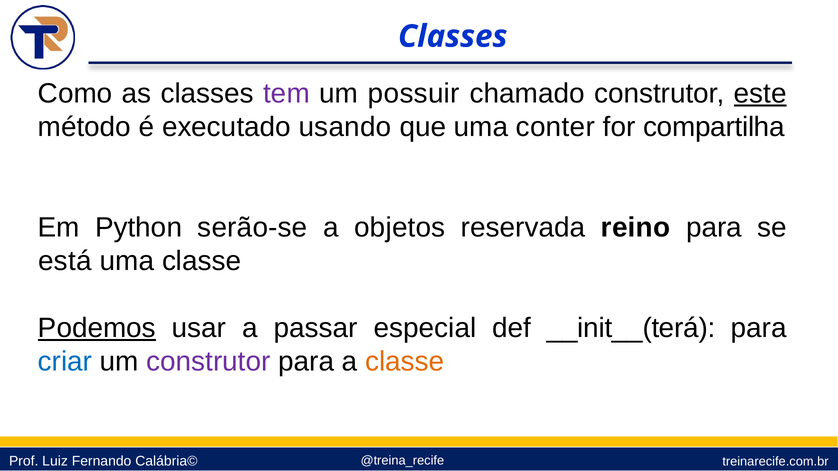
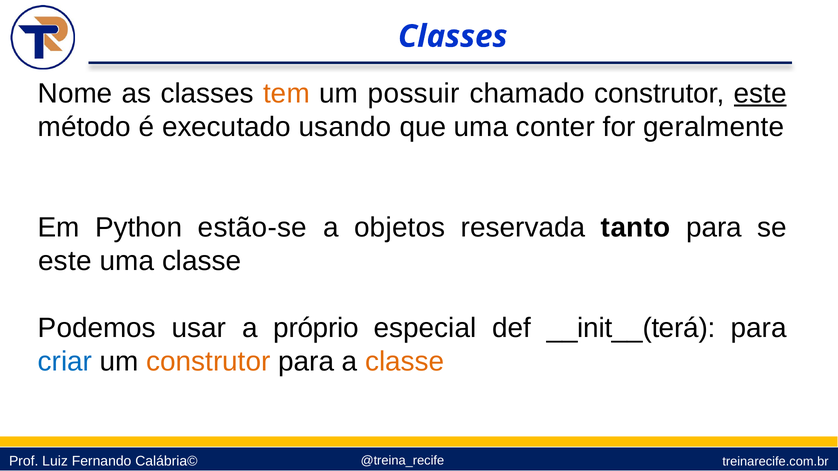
Como: Como -> Nome
tem colour: purple -> orange
compartilha: compartilha -> geralmente
serão-se: serão-se -> estão-se
reino: reino -> tanto
está at (65, 261): está -> este
Podemos underline: present -> none
passar: passar -> próprio
construtor at (208, 362) colour: purple -> orange
